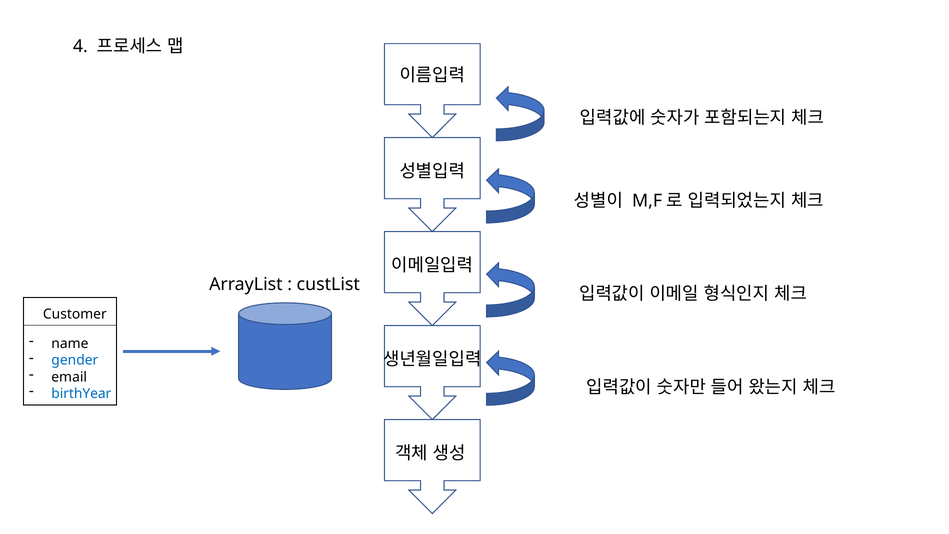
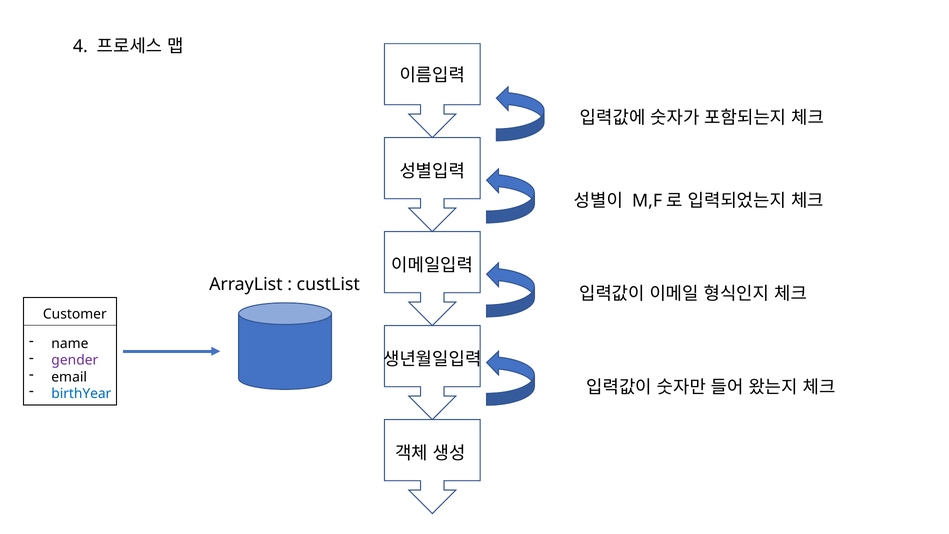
gender colour: blue -> purple
